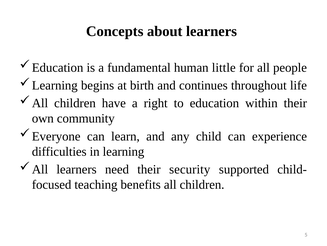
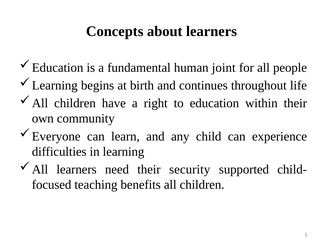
little: little -> joint
